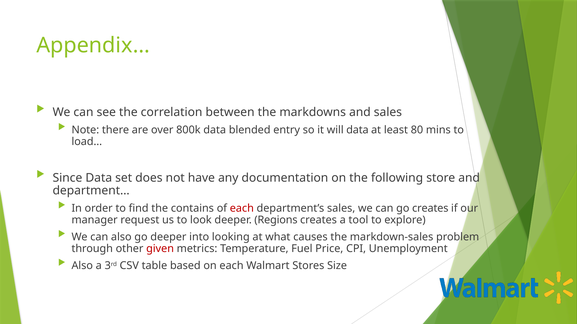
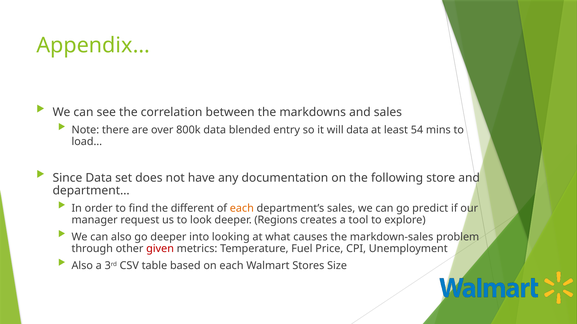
80: 80 -> 54
contains: contains -> different
each at (242, 209) colour: red -> orange
go creates: creates -> predict
